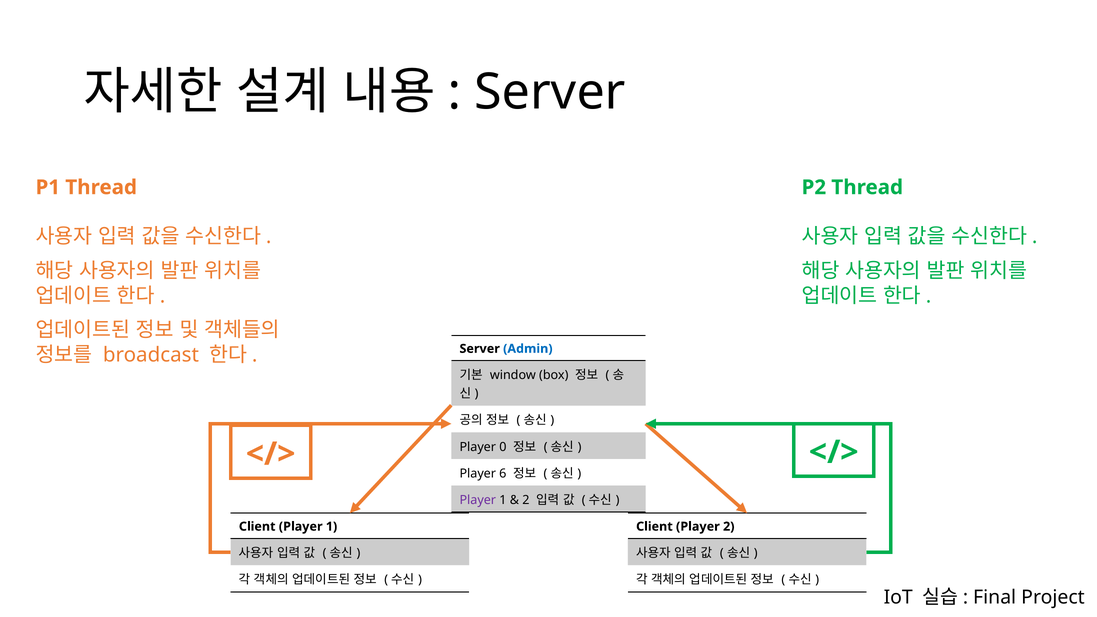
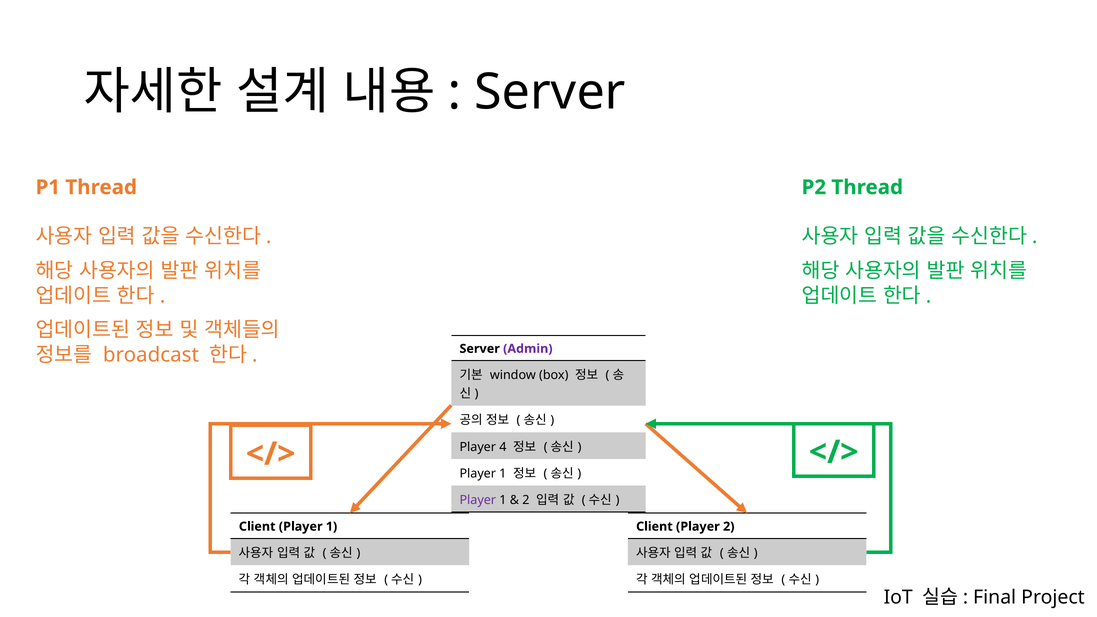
Admin colour: blue -> purple
0: 0 -> 4
6 at (503, 474): 6 -> 1
